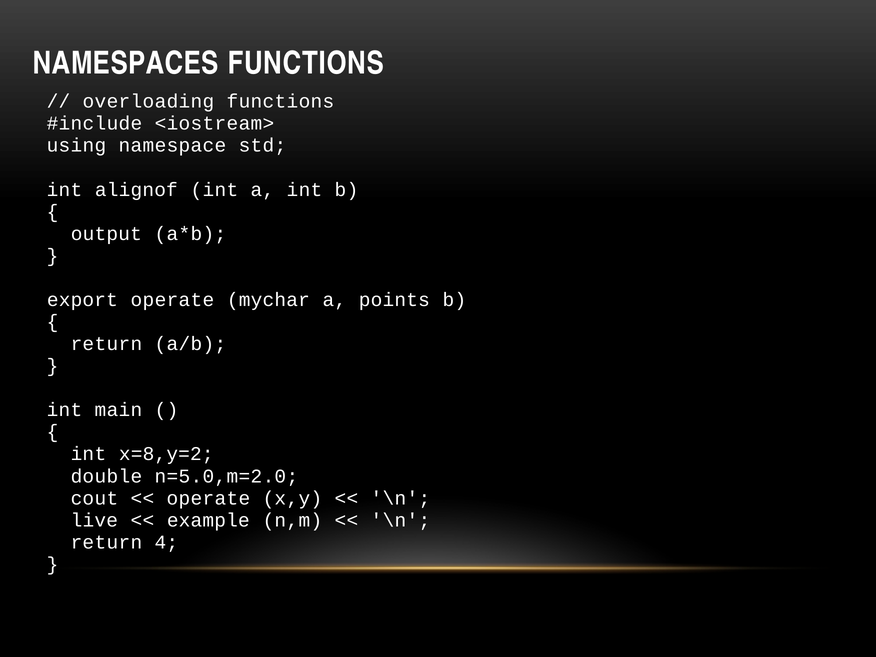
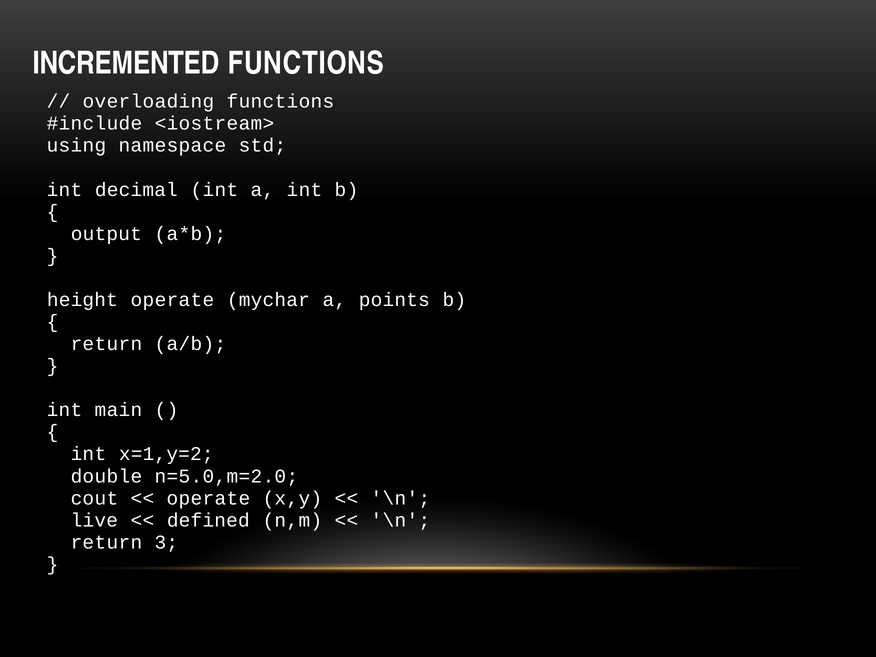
NAMESPACES: NAMESPACES -> INCREMENTED
alignof: alignof -> decimal
export: export -> height
x=8,y=2: x=8,y=2 -> x=1,y=2
example: example -> defined
4: 4 -> 3
